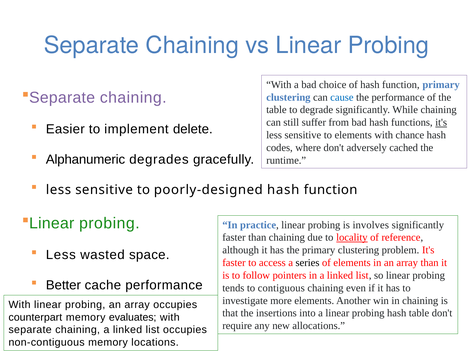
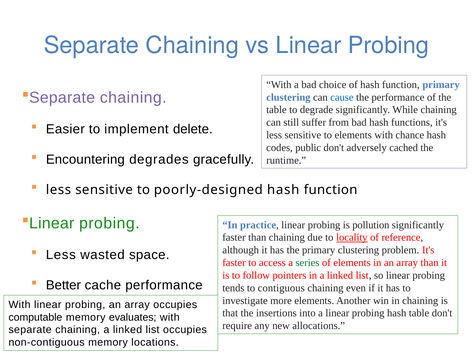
it's at (441, 122) underline: present -> none
where: where -> public
Alphanumeric: Alphanumeric -> Encountering
involves: involves -> pollution
series colour: black -> green
counterpart: counterpart -> computable
